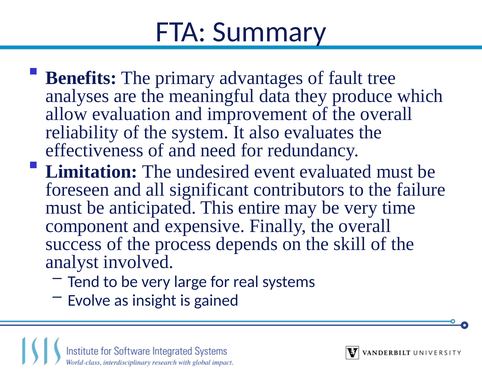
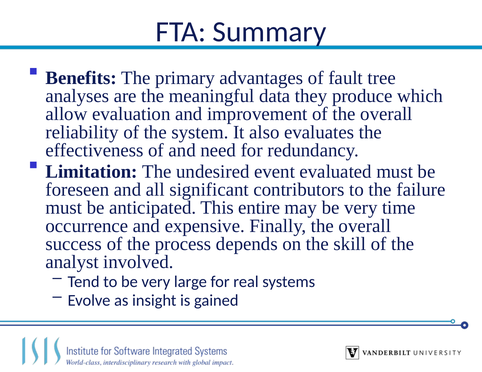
component: component -> occurrence
